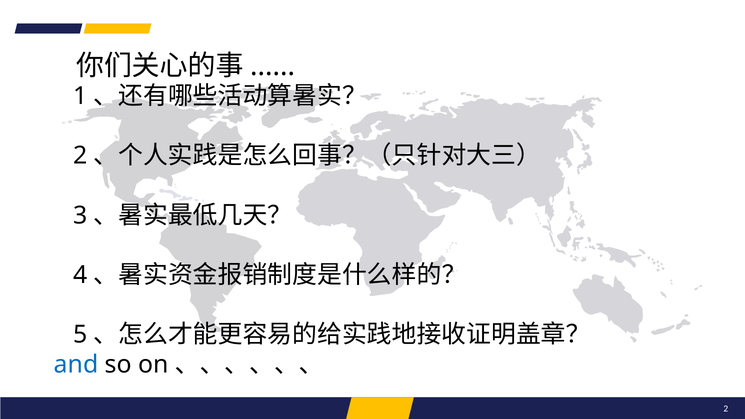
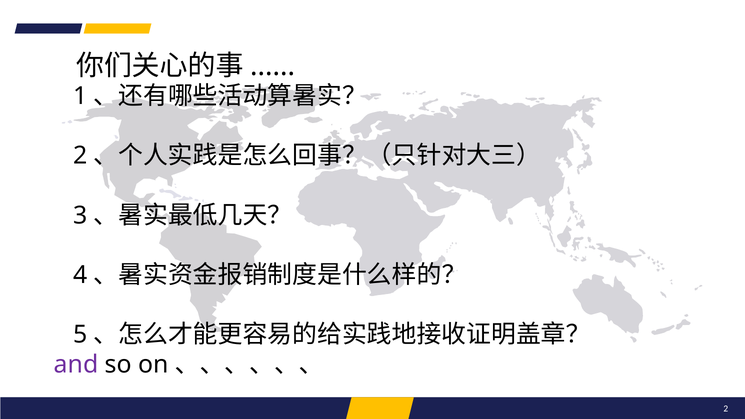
and colour: blue -> purple
